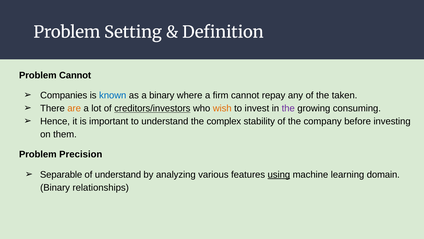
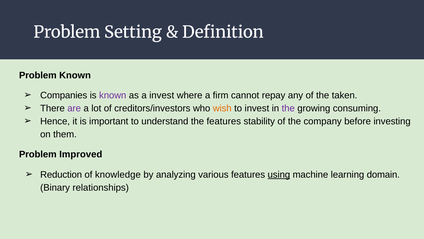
Problem Cannot: Cannot -> Known
known at (113, 95) colour: blue -> purple
a binary: binary -> invest
are colour: orange -> purple
creditors/investors underline: present -> none
the complex: complex -> features
Precision: Precision -> Improved
Separable: Separable -> Reduction
of understand: understand -> knowledge
